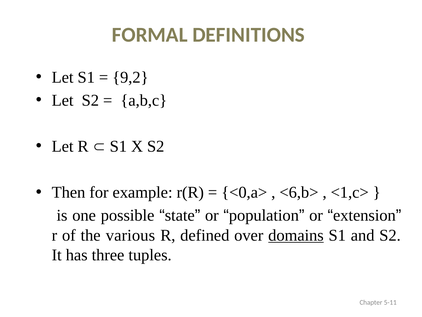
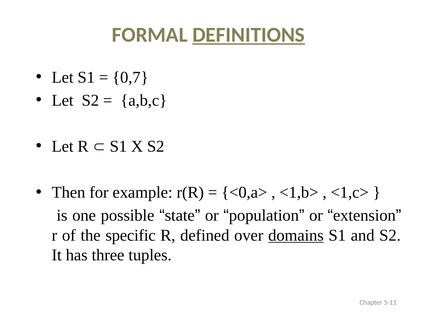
DEFINITIONS underline: none -> present
9,2: 9,2 -> 0,7
<6,b>: <6,b> -> <1,b>
various: various -> specific
